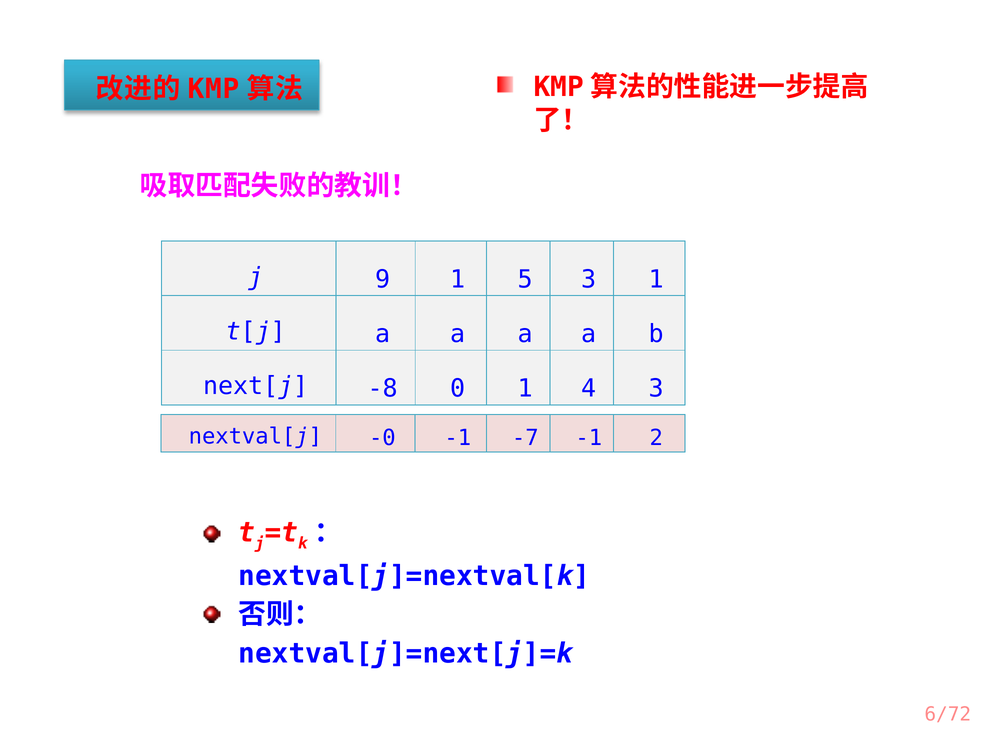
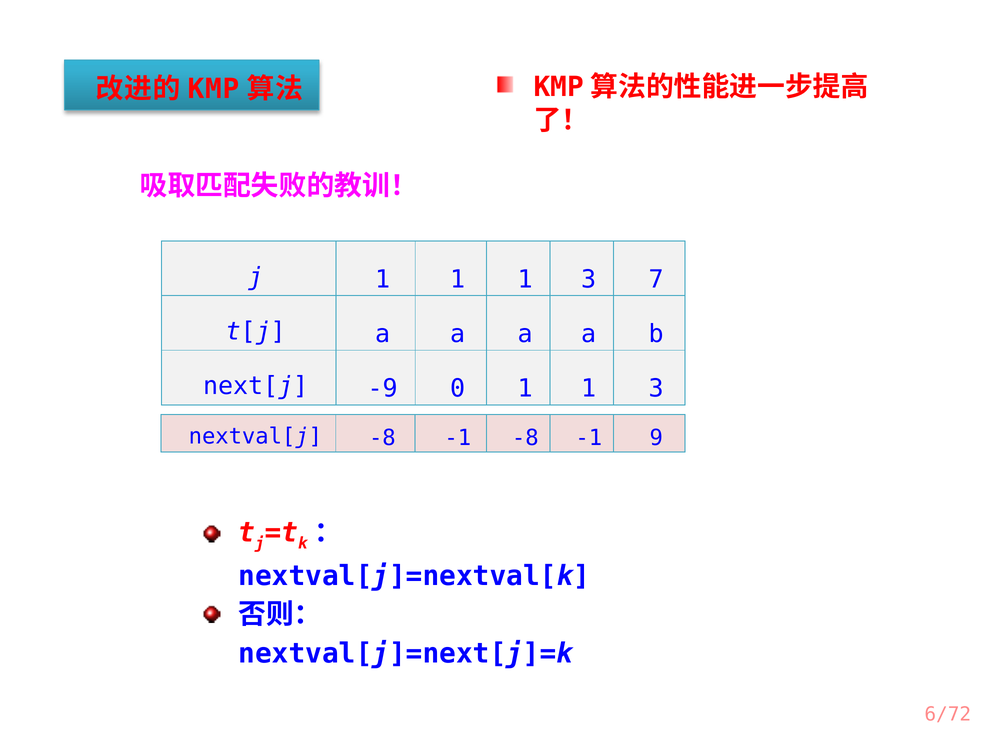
j 9: 9 -> 1
5 at (525, 279): 5 -> 1
3 1: 1 -> 7
-8: -8 -> -9
0 1 4: 4 -> 1
nextval[j -0: -0 -> -8
-1 -7: -7 -> -8
2: 2 -> 9
